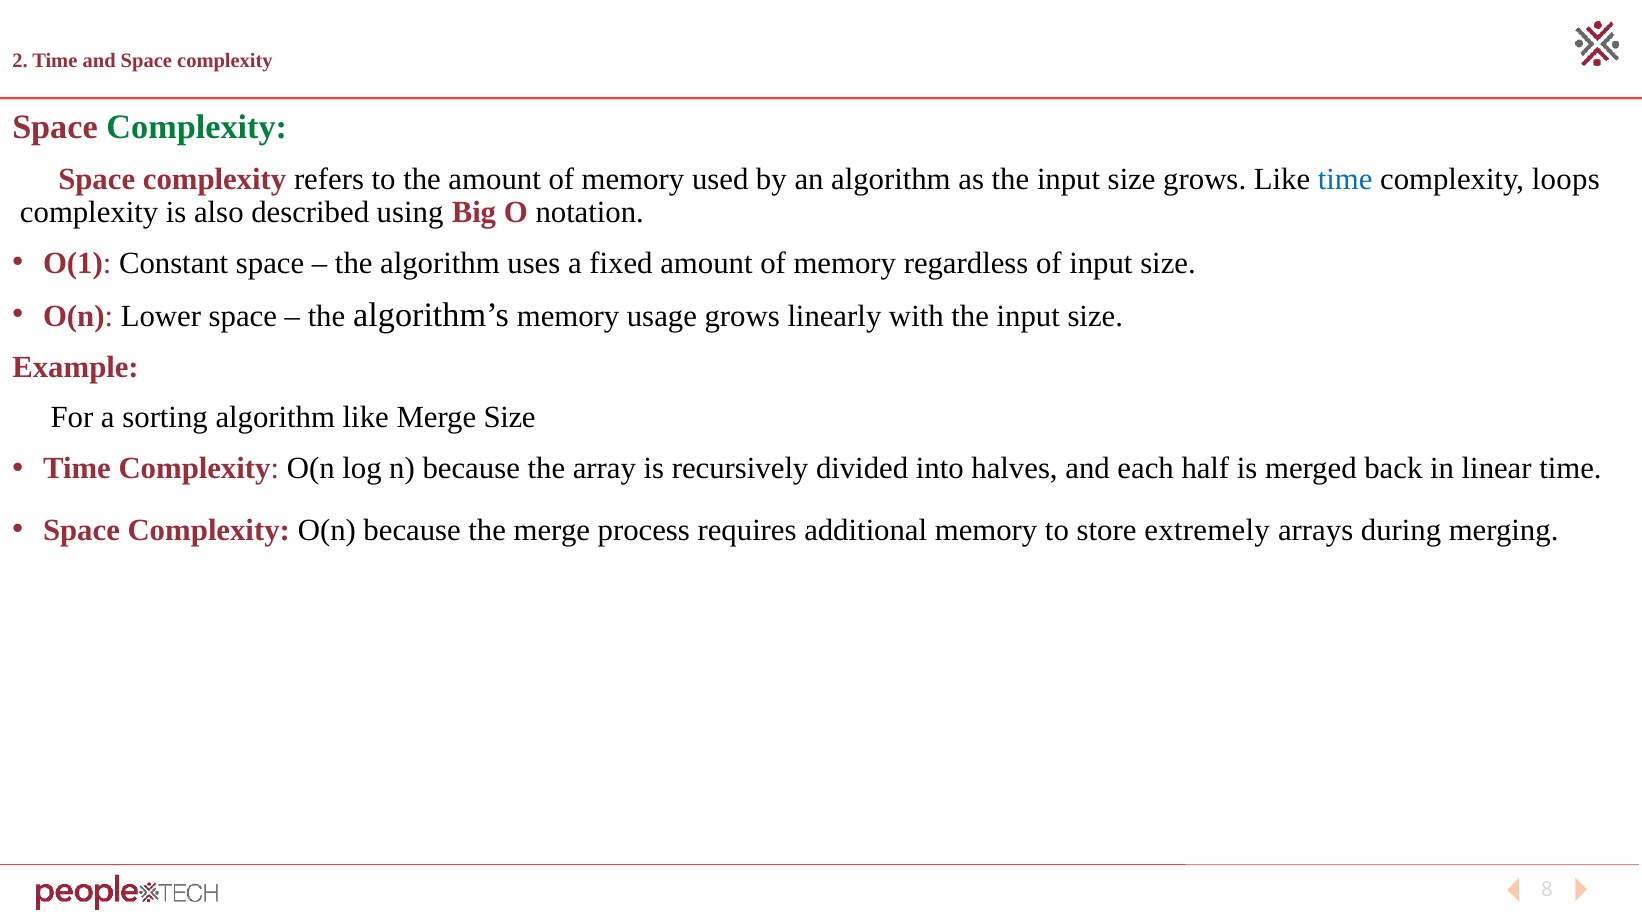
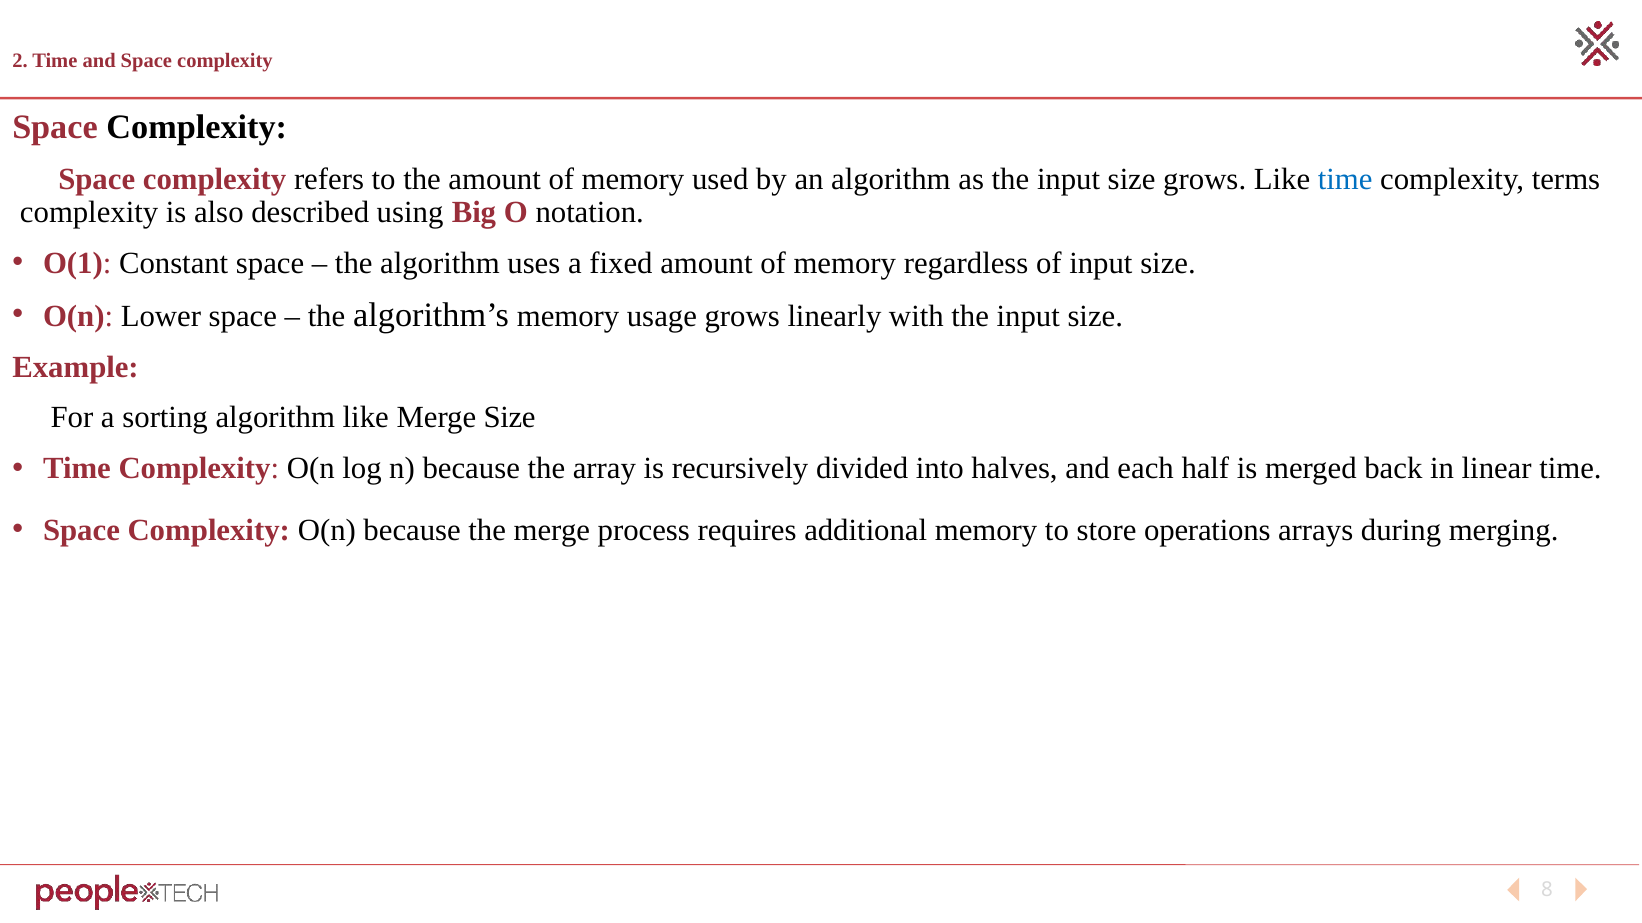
Complexity at (197, 127) colour: green -> black
loops: loops -> terms
extremely: extremely -> operations
